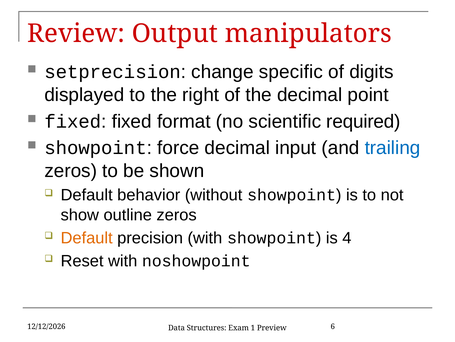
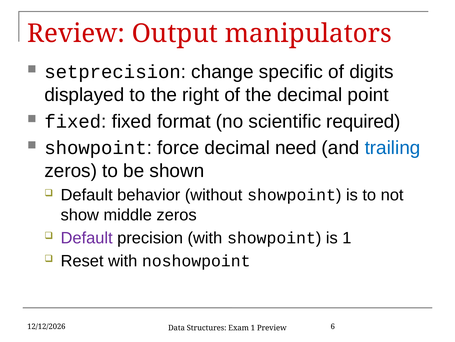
input: input -> need
outline: outline -> middle
Default at (87, 237) colour: orange -> purple
is 4: 4 -> 1
